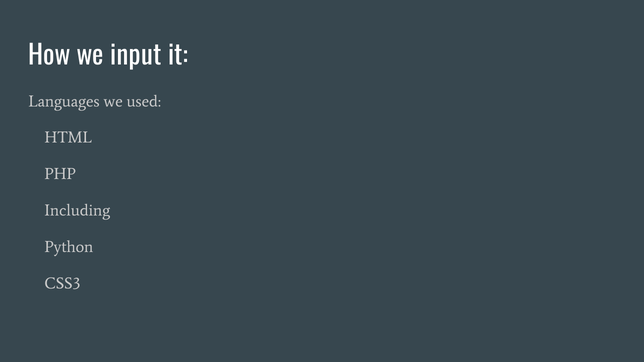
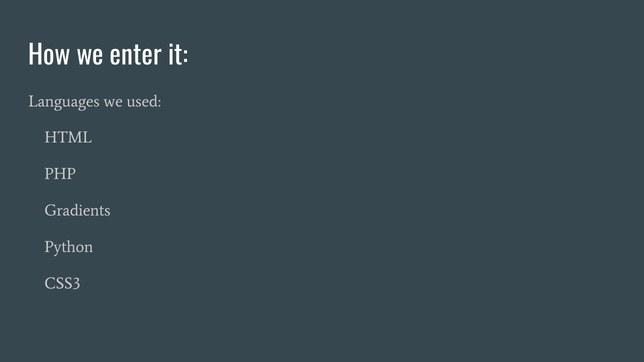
input: input -> enter
Including: Including -> Gradients
